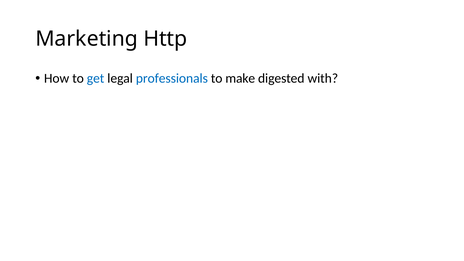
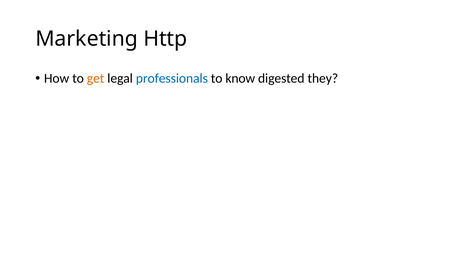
get colour: blue -> orange
make: make -> know
with: with -> they
